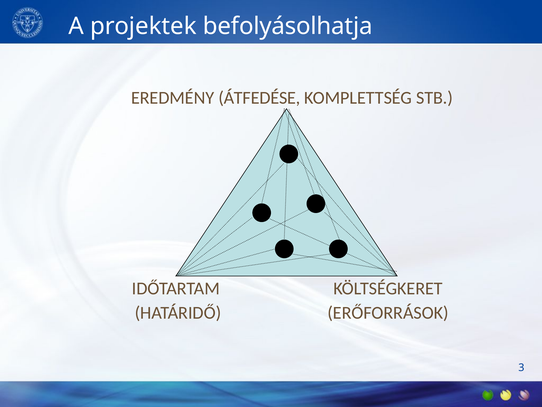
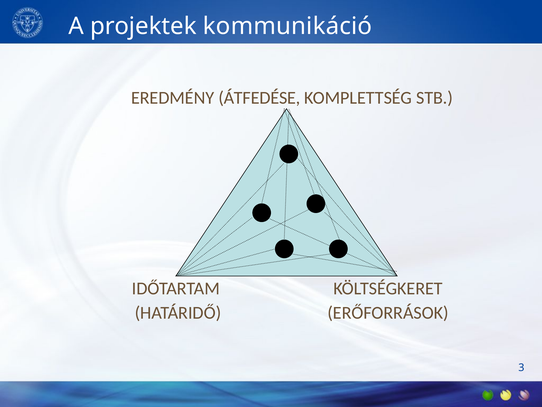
befolyásolhatja: befolyásolhatja -> kommunikáció
